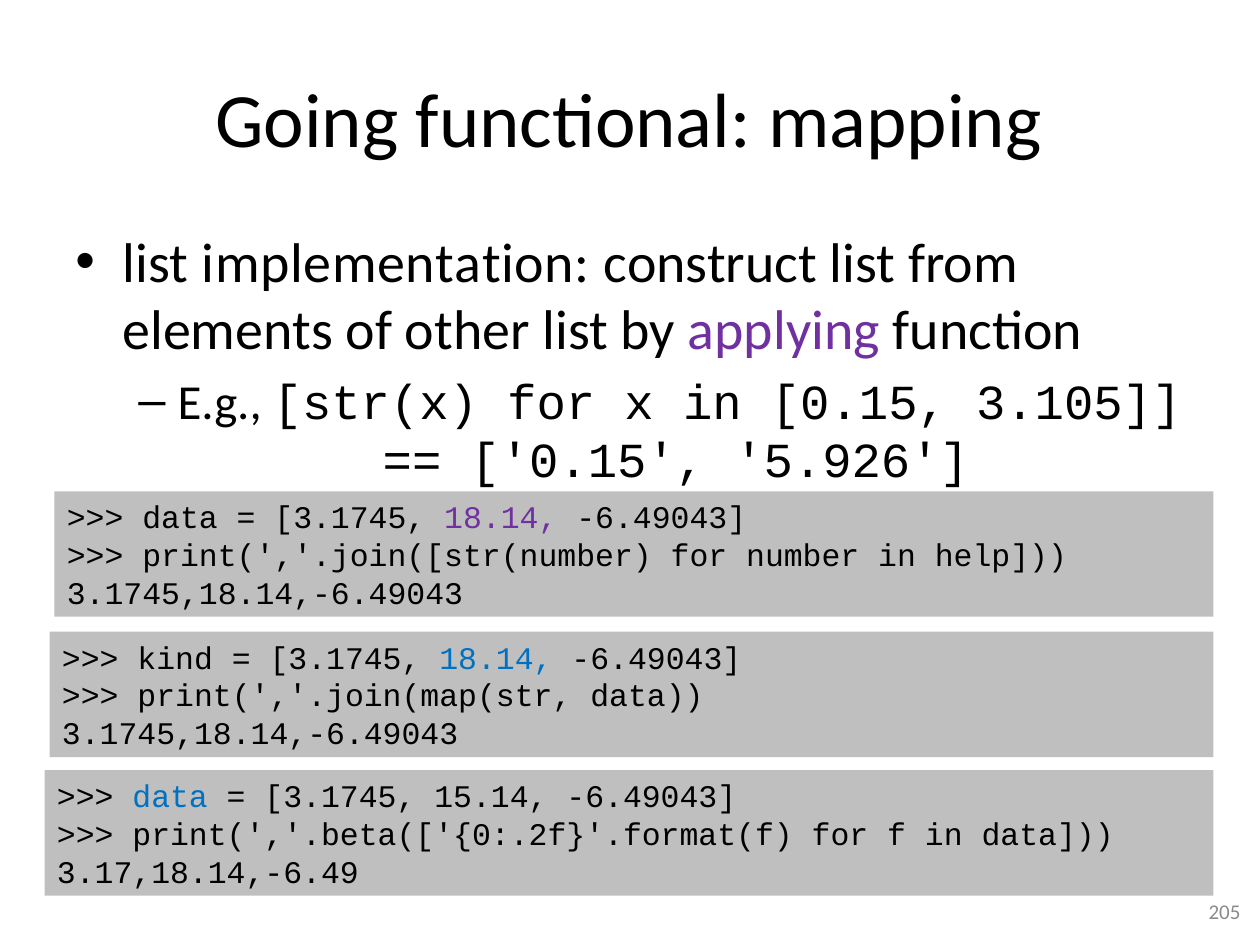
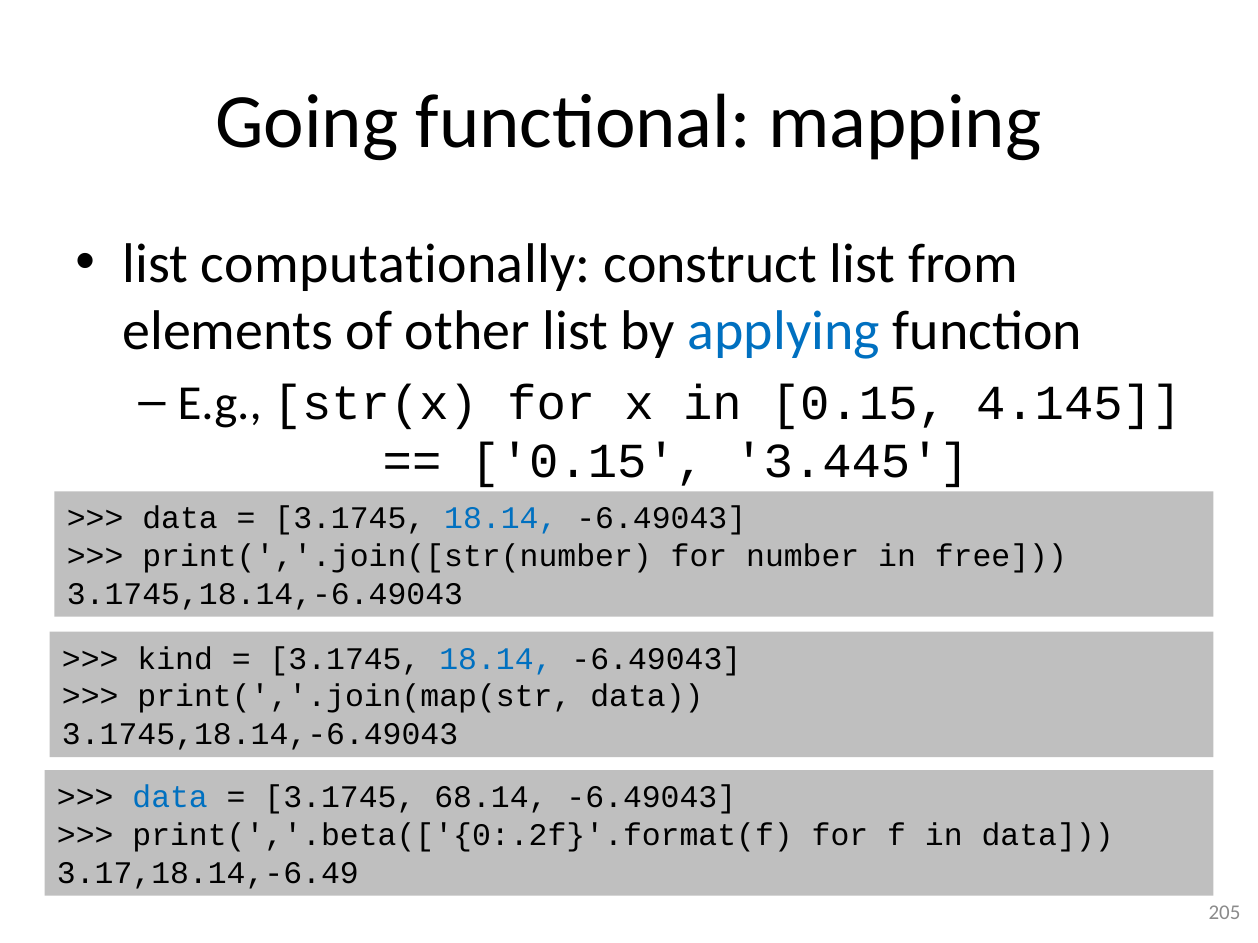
implementation: implementation -> computationally
applying colour: purple -> blue
3.105: 3.105 -> 4.145
5.926: 5.926 -> 3.445
18.14 at (501, 519) colour: purple -> blue
help: help -> free
15.14: 15.14 -> 68.14
